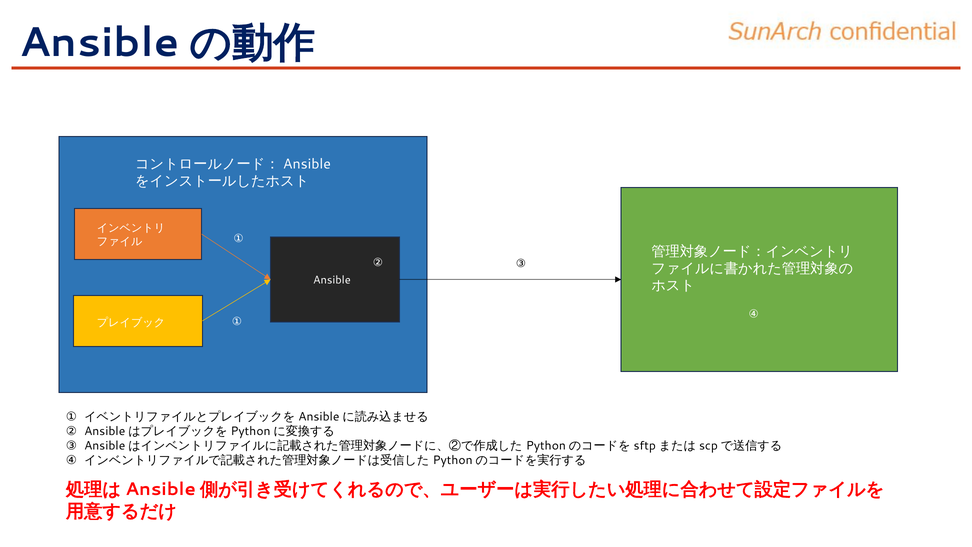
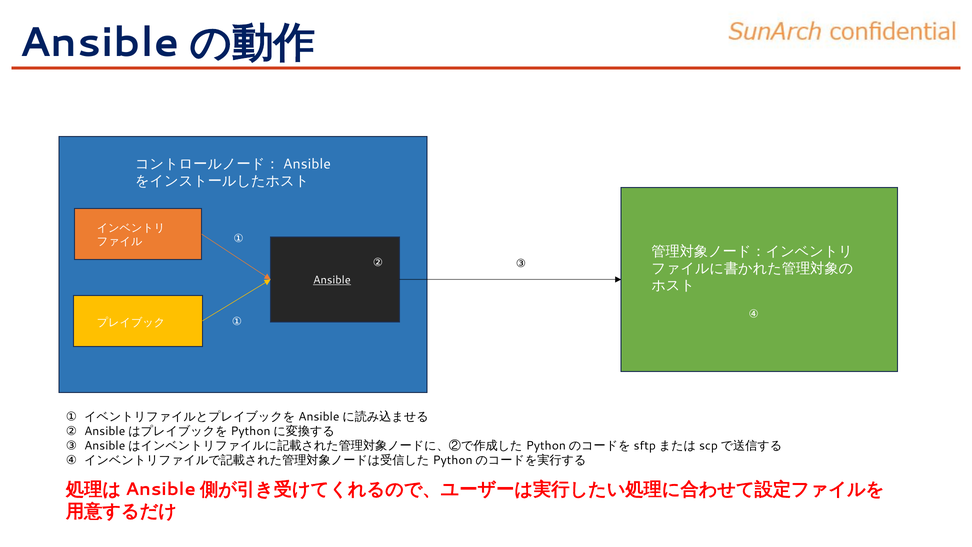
Ansible underline: none -> present
